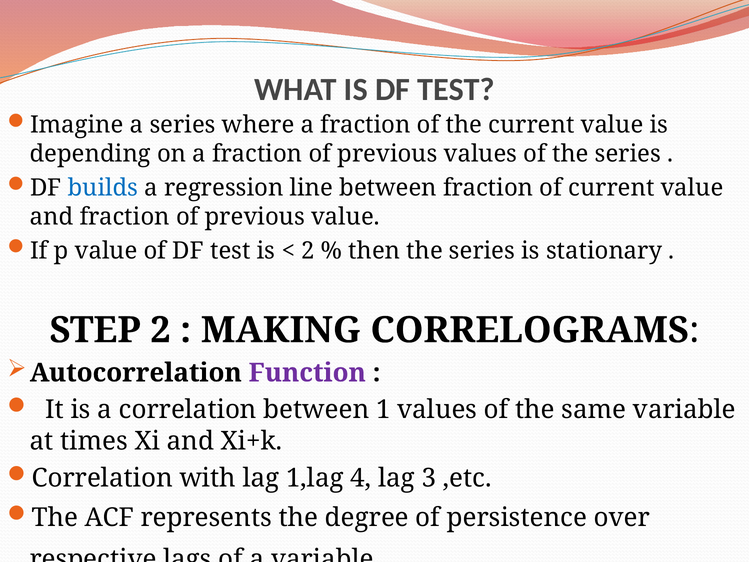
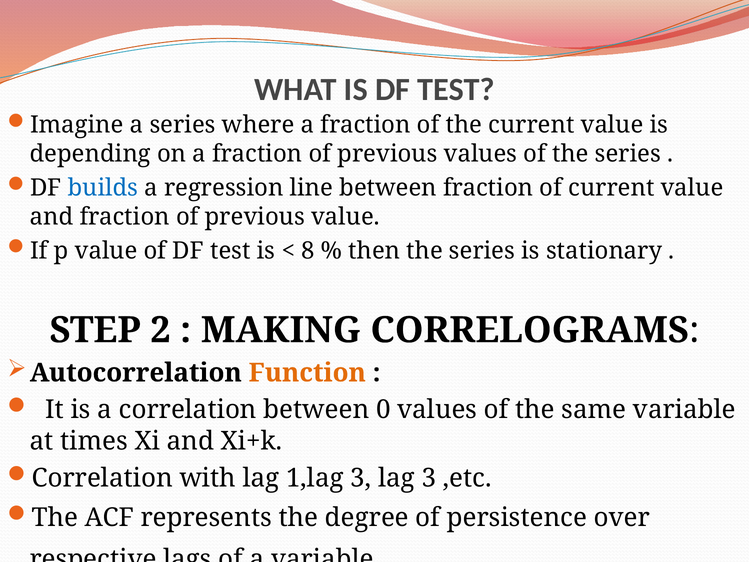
2 at (308, 251): 2 -> 8
Function colour: purple -> orange
1: 1 -> 0
1,lag 4: 4 -> 3
